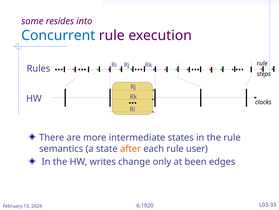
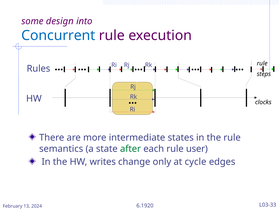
resides: resides -> design
after colour: orange -> green
been: been -> cycle
